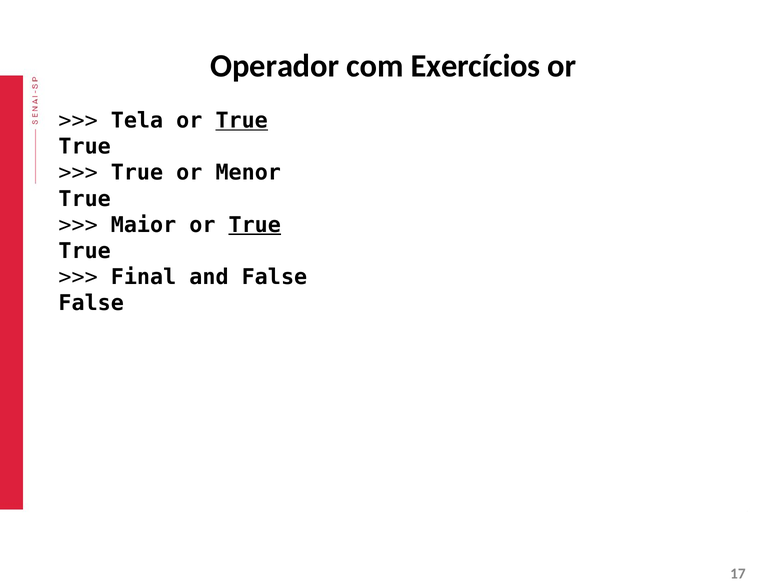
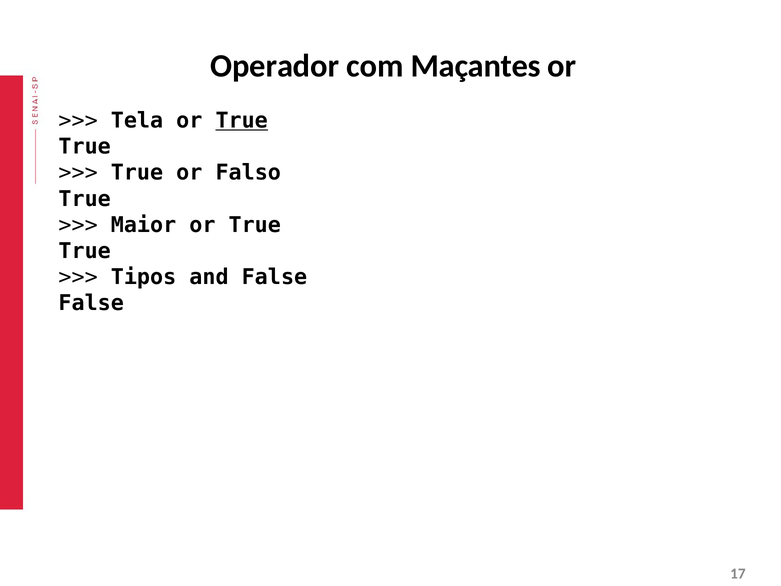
Exercícios: Exercícios -> Maçantes
Menor: Menor -> Falso
True at (255, 225) underline: present -> none
Final: Final -> Tipos
